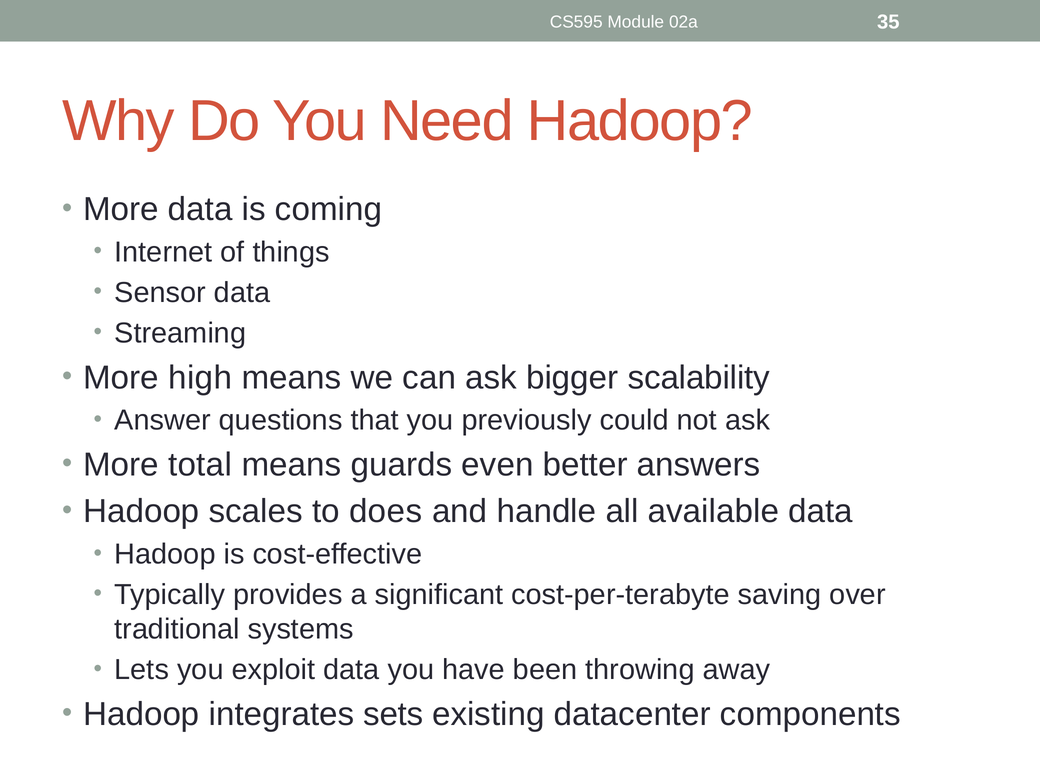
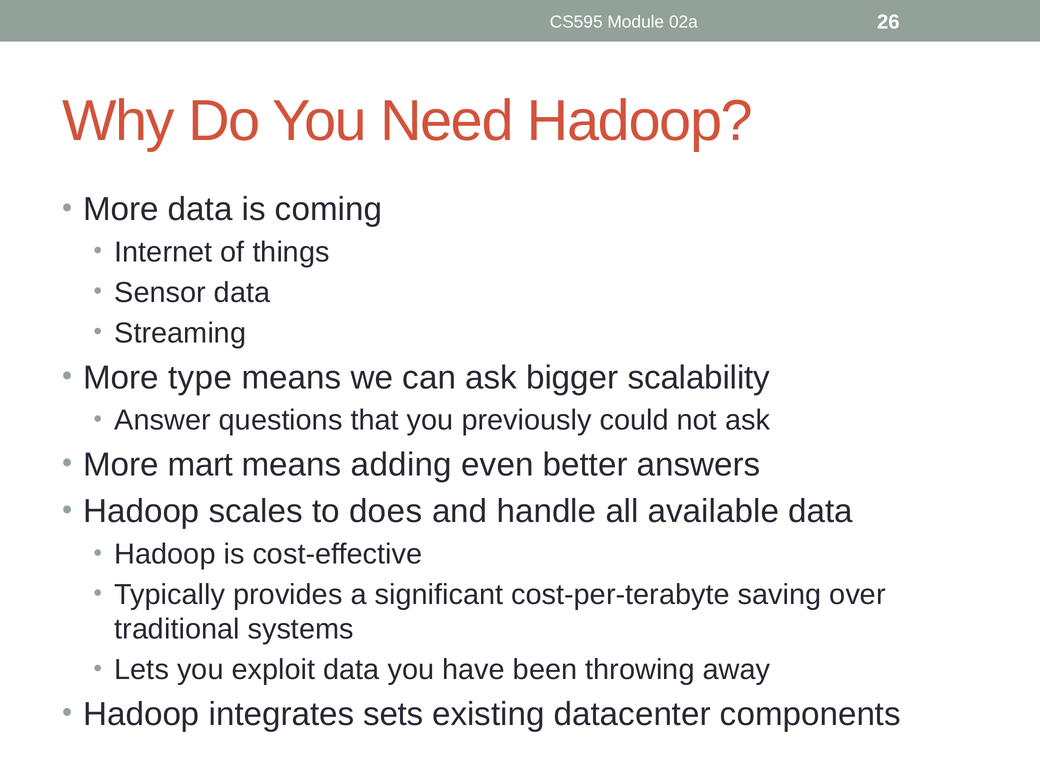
35: 35 -> 26
high: high -> type
total: total -> mart
guards: guards -> adding
